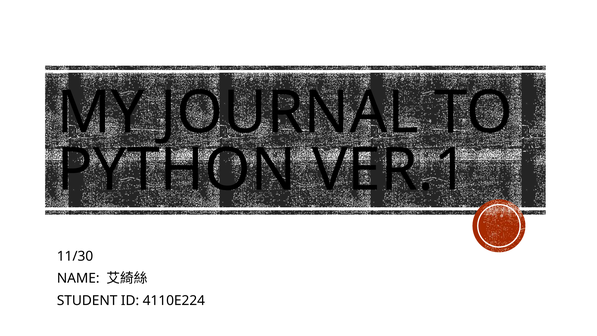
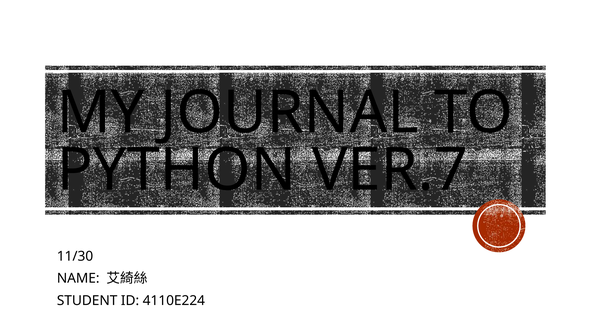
VER.1: VER.1 -> VER.7
